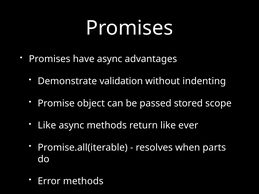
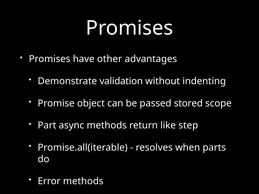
have async: async -> other
Like at (47, 126): Like -> Part
ever: ever -> step
